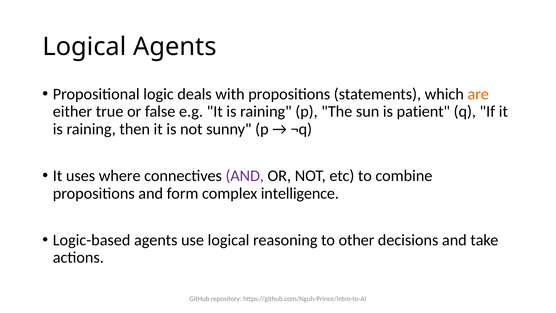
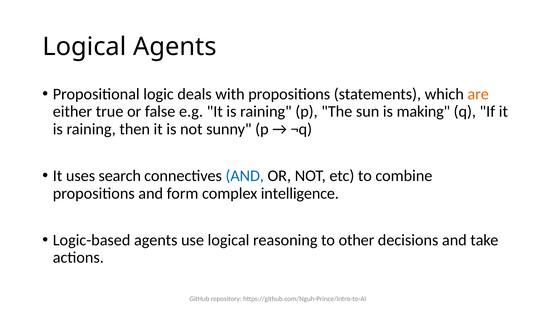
patient: patient -> making
where: where -> search
AND at (245, 176) colour: purple -> blue
